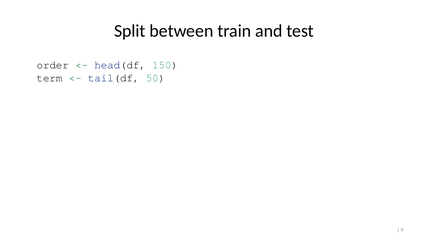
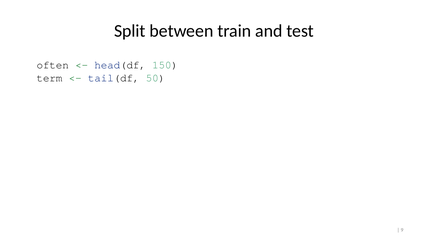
order: order -> often
